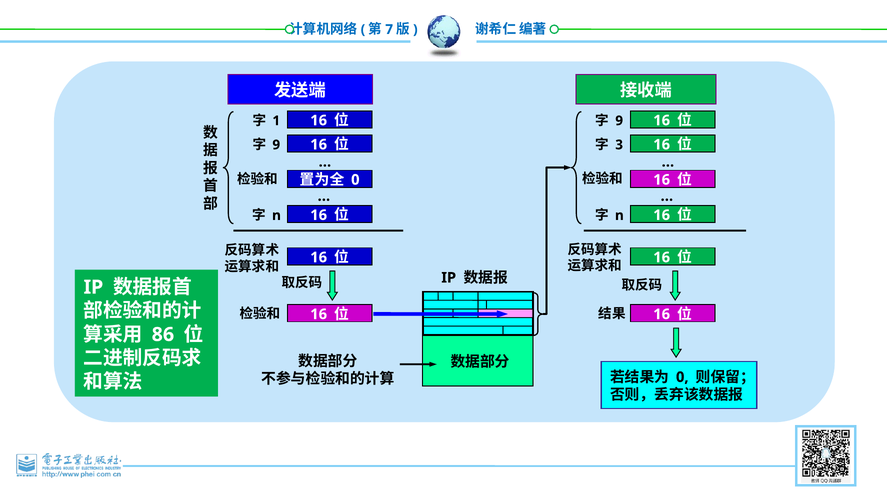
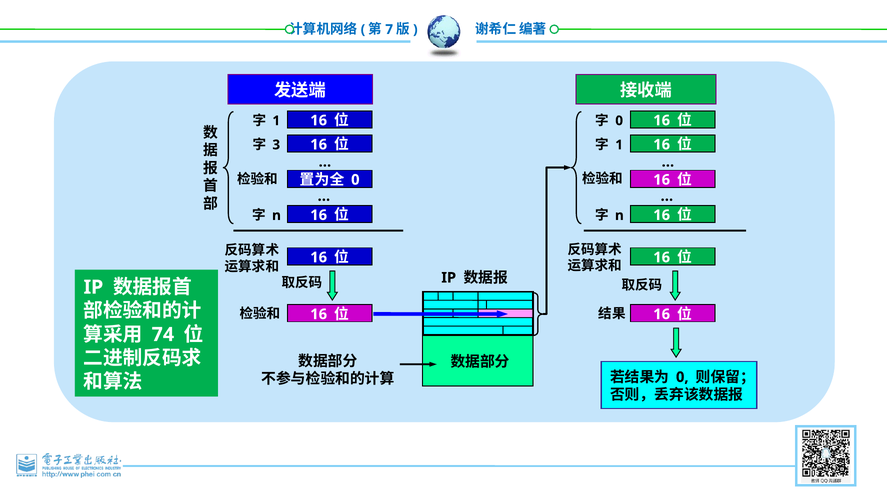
9 at (619, 121): 9 -> 0
9 at (276, 145): 9 -> 3
3 at (619, 145): 3 -> 1
86: 86 -> 74
